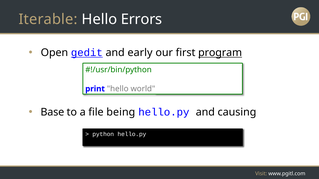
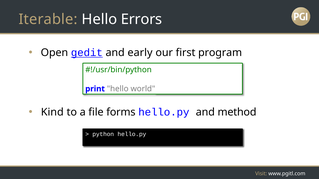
program underline: present -> none
Base: Base -> Kind
being: being -> forms
causing: causing -> method
